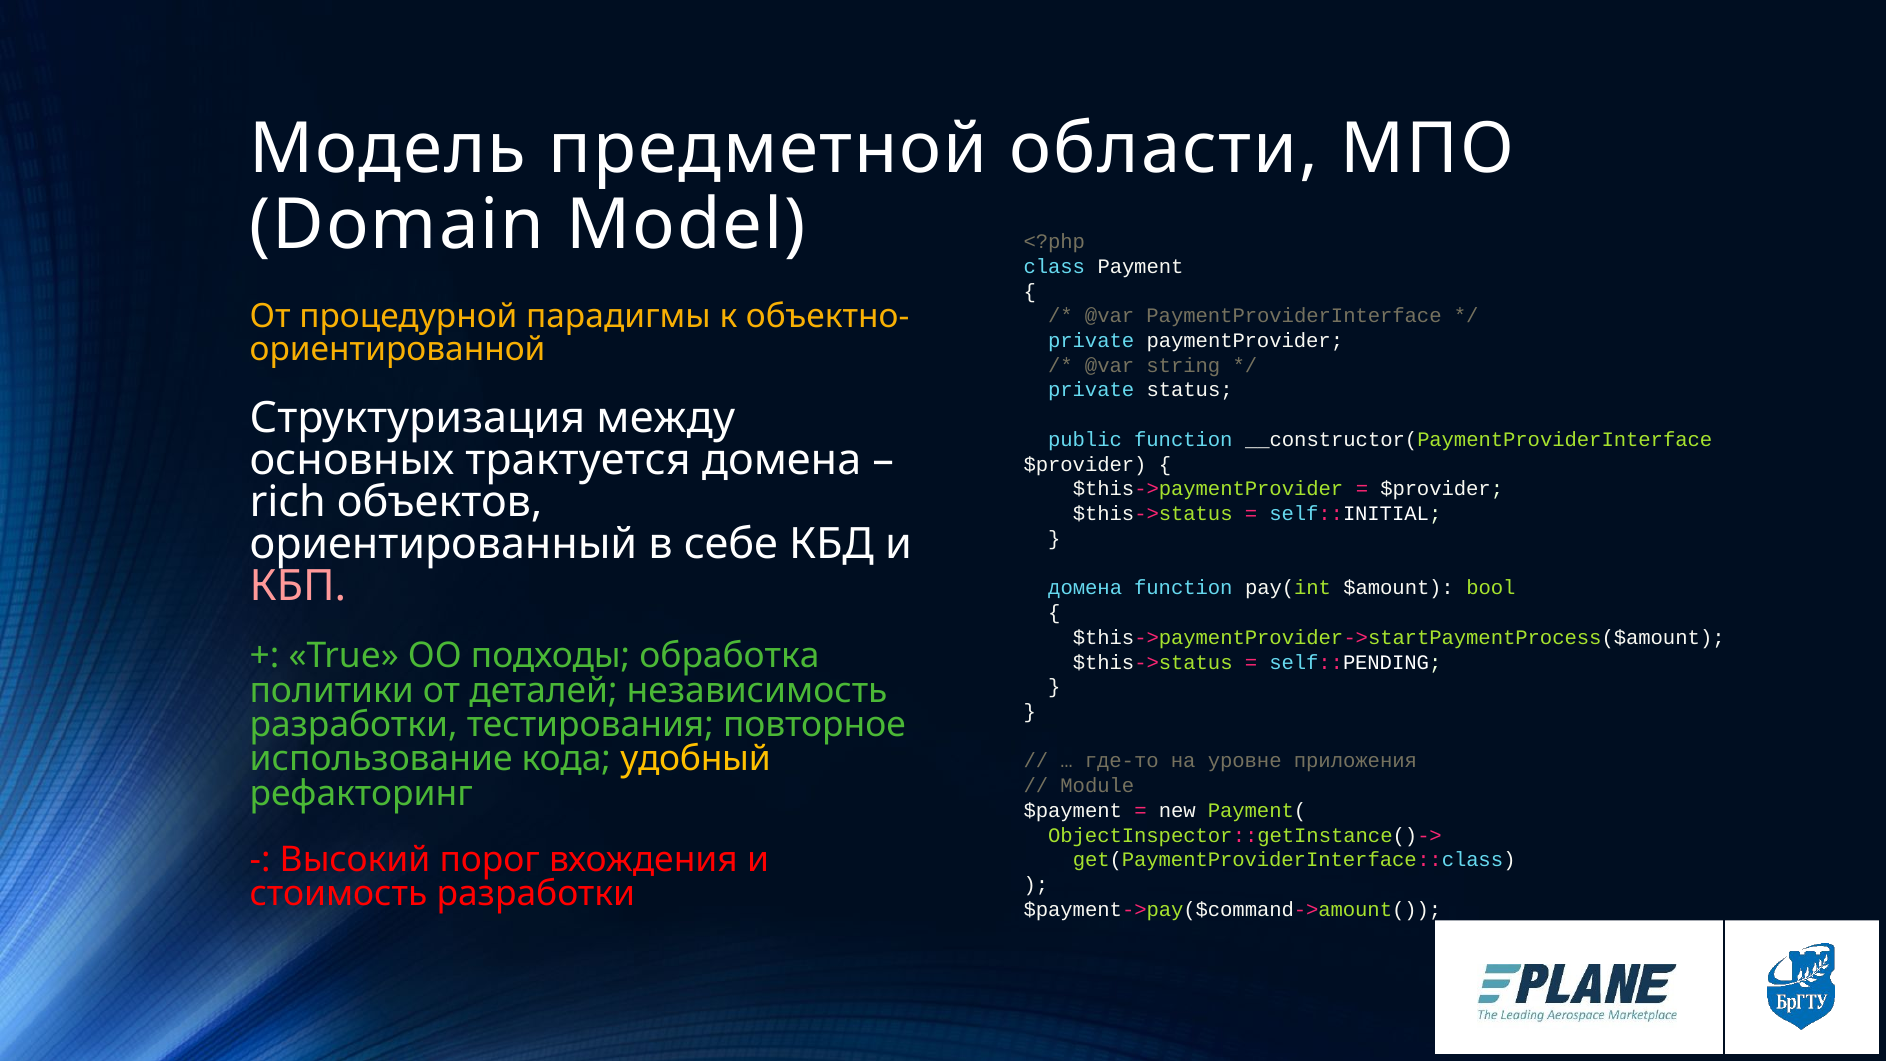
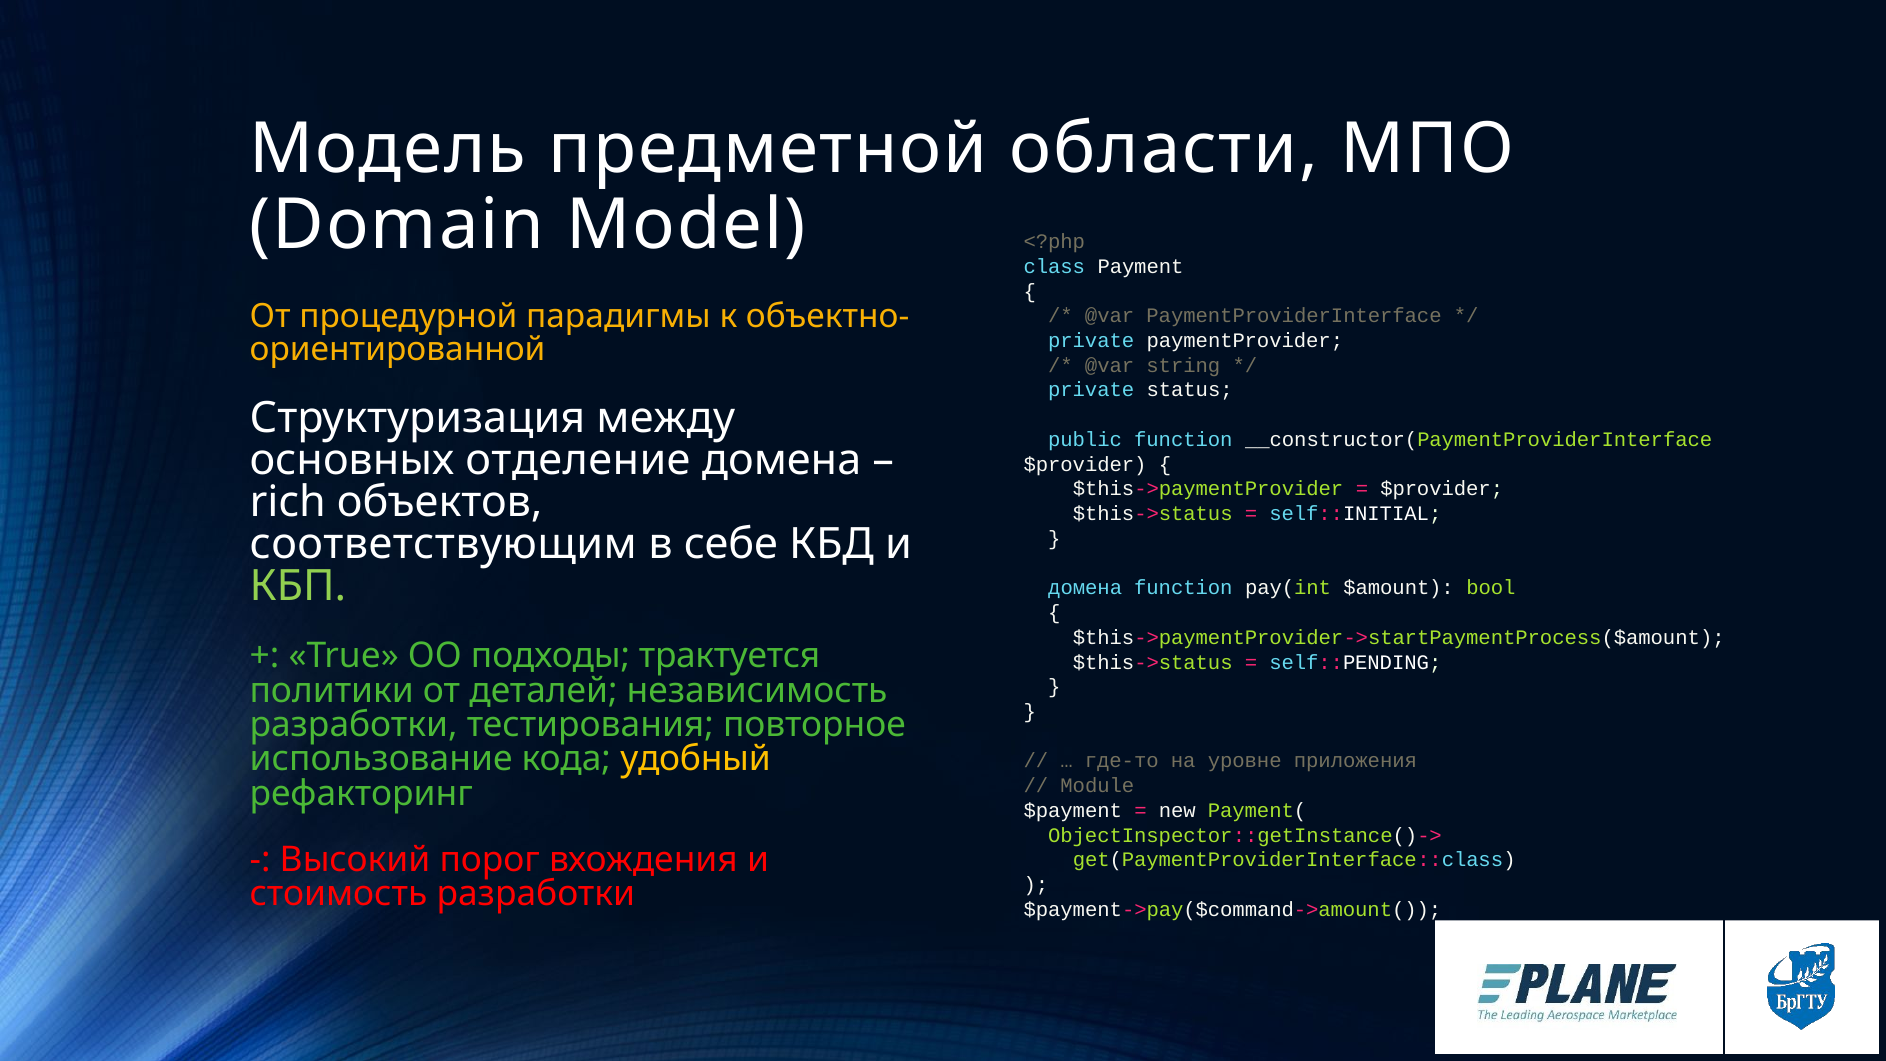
трактуется: трактуется -> отделение
ориентированный: ориентированный -> соответствующим
КБП colour: pink -> light green
обработка: обработка -> трактуется
